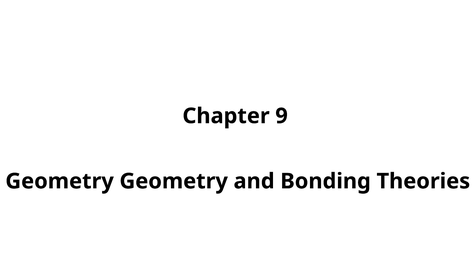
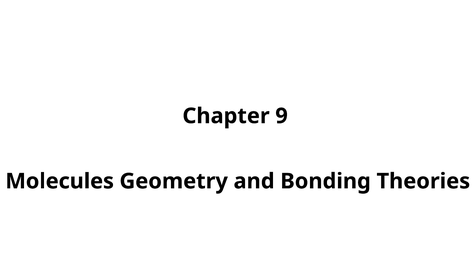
Geometry at (60, 182): Geometry -> Molecules
